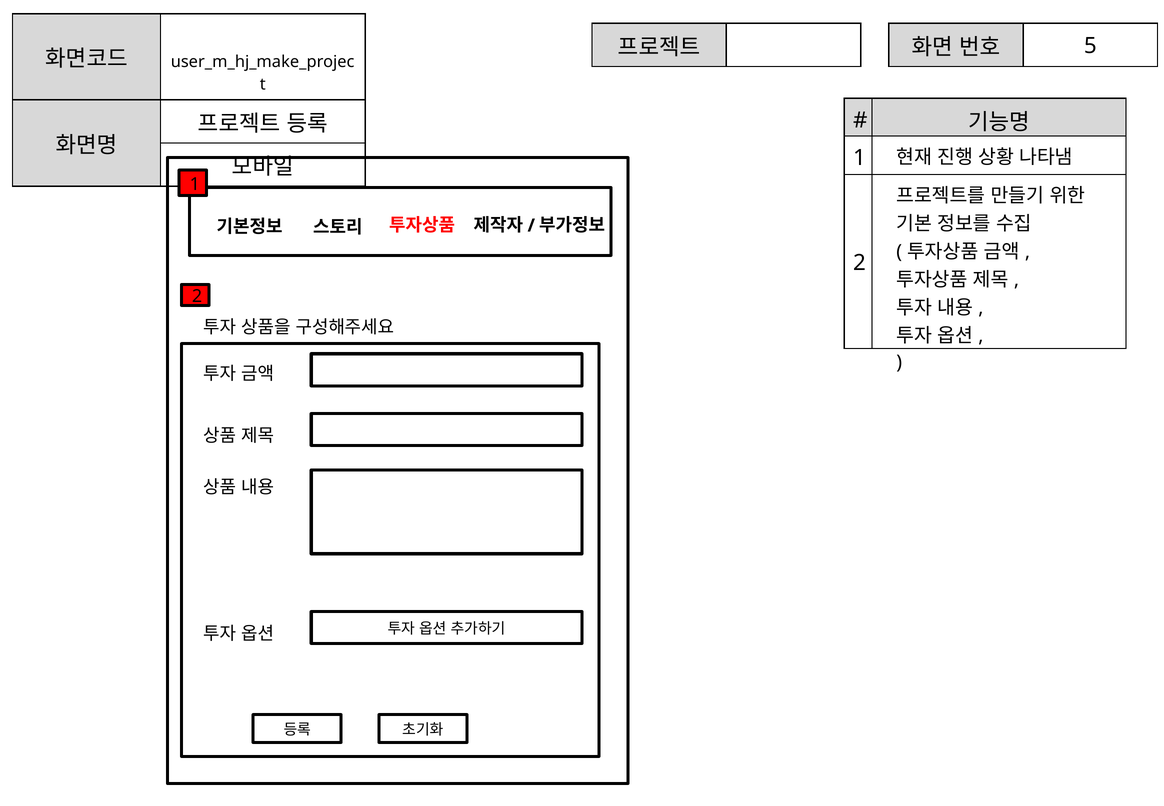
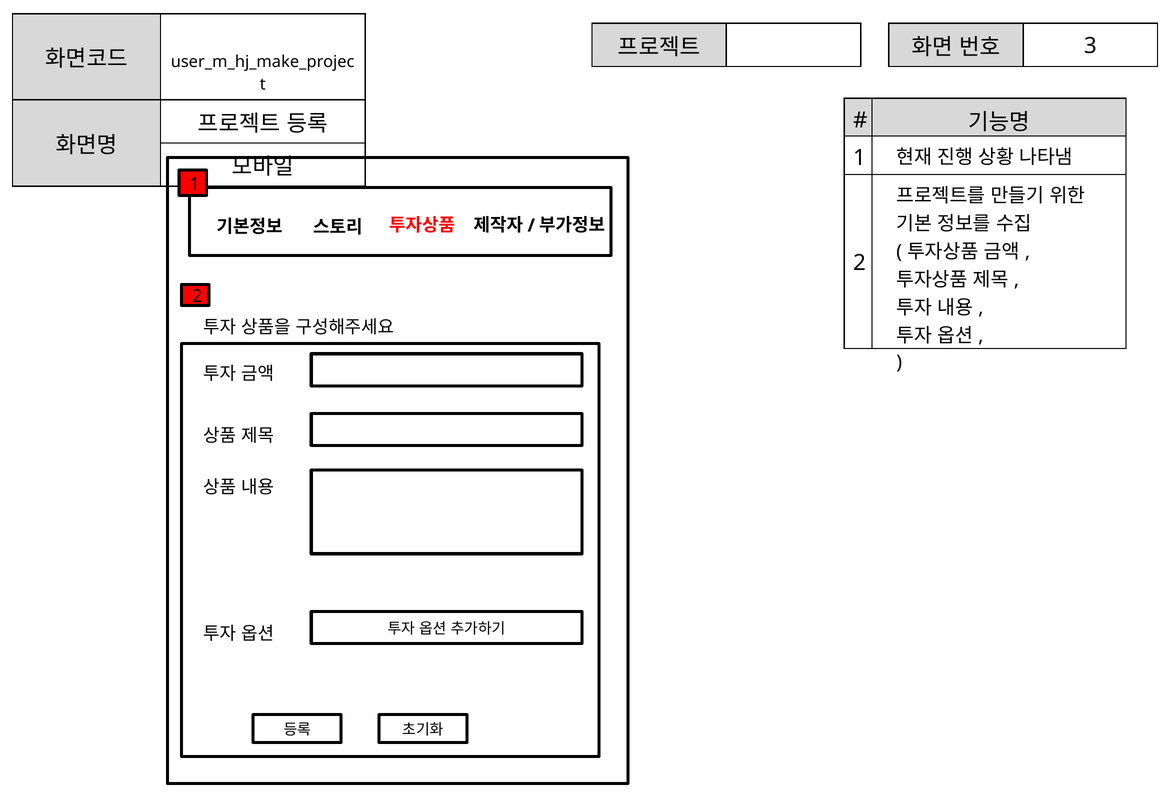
5: 5 -> 3
